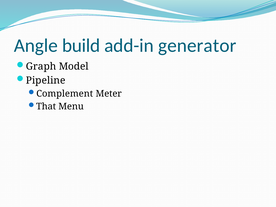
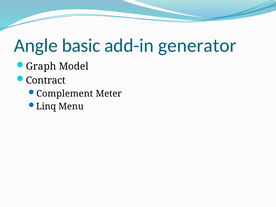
build: build -> basic
Pipeline: Pipeline -> Contract
That: That -> Linq
